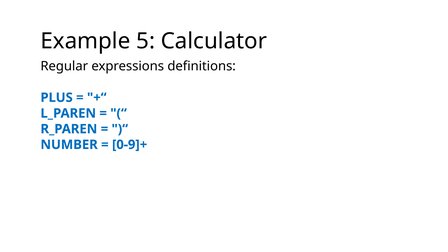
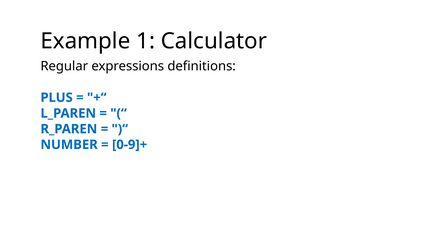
5: 5 -> 1
